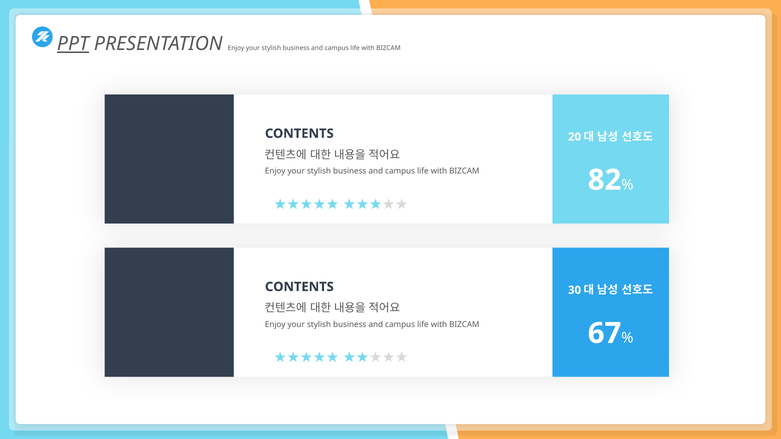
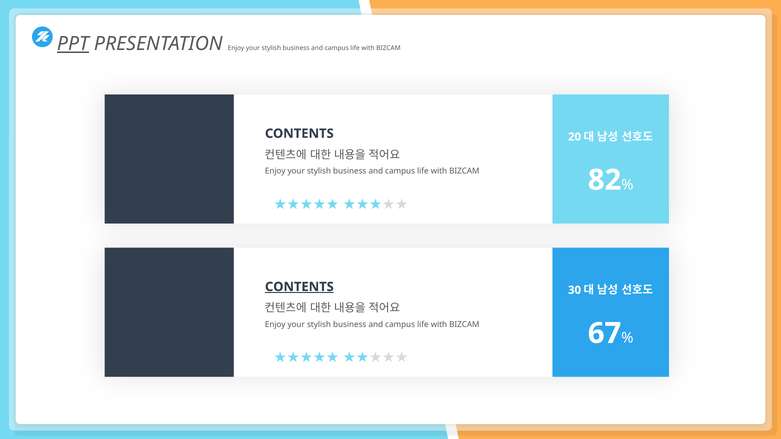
CONTENTS at (299, 287) underline: none -> present
